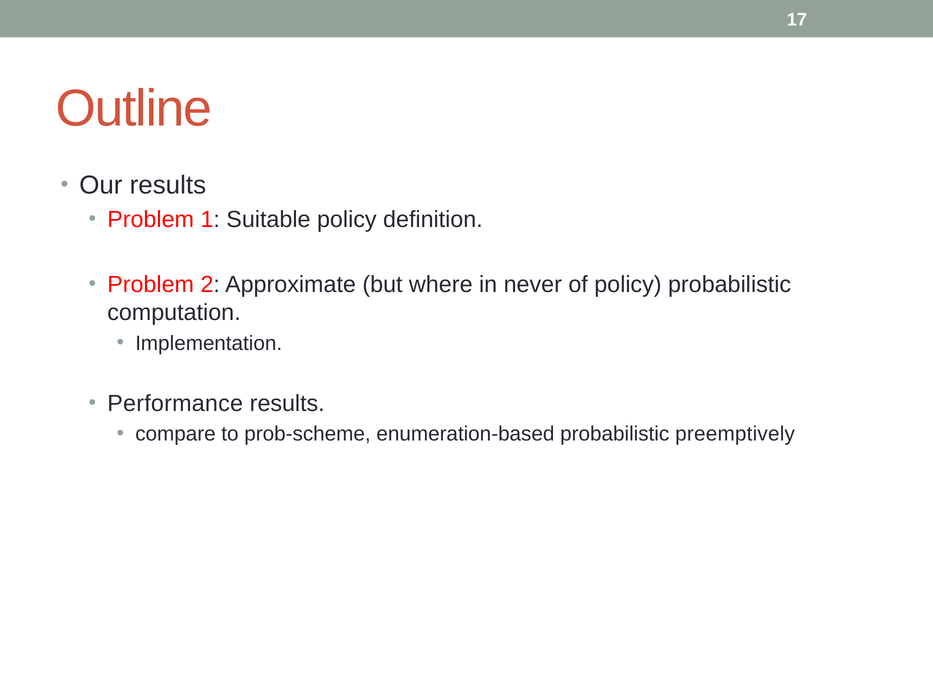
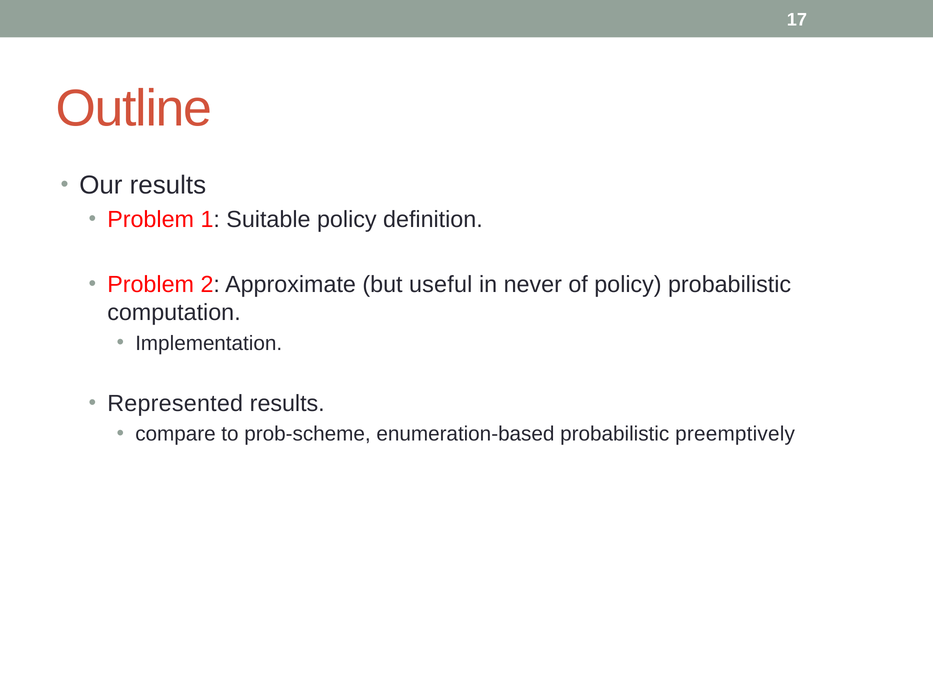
where: where -> useful
Performance: Performance -> Represented
